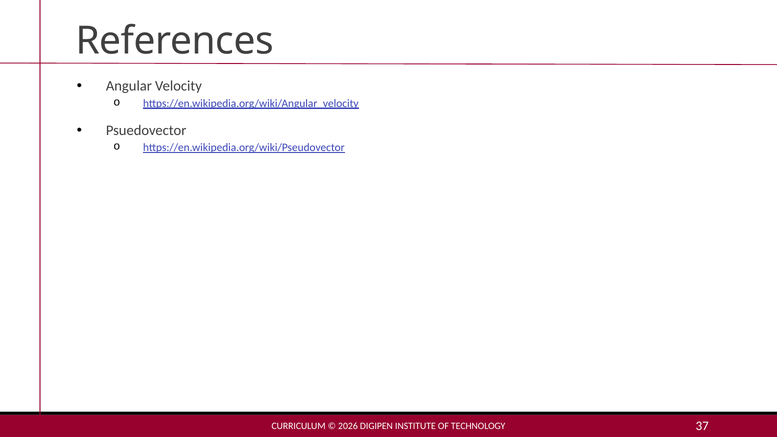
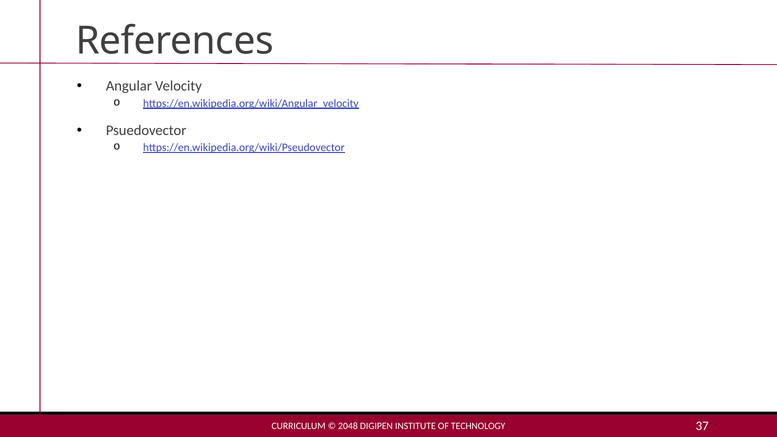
2026: 2026 -> 2048
